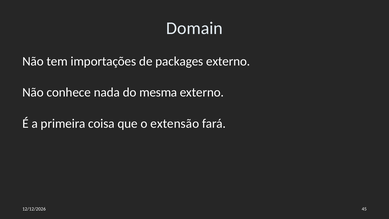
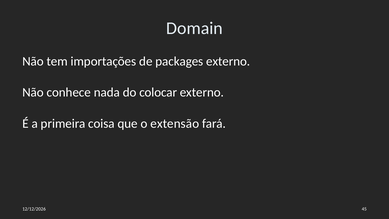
mesma: mesma -> colocar
